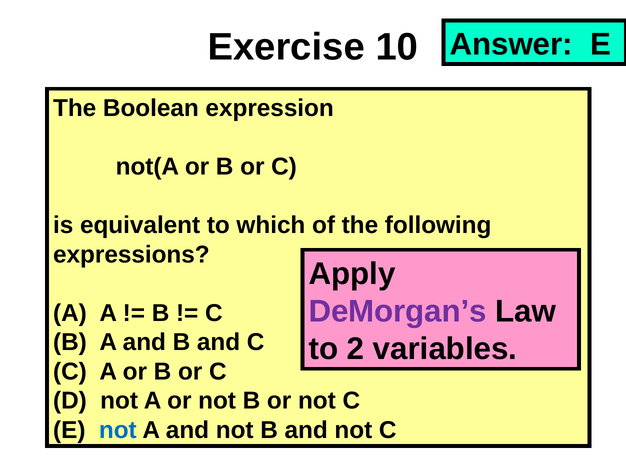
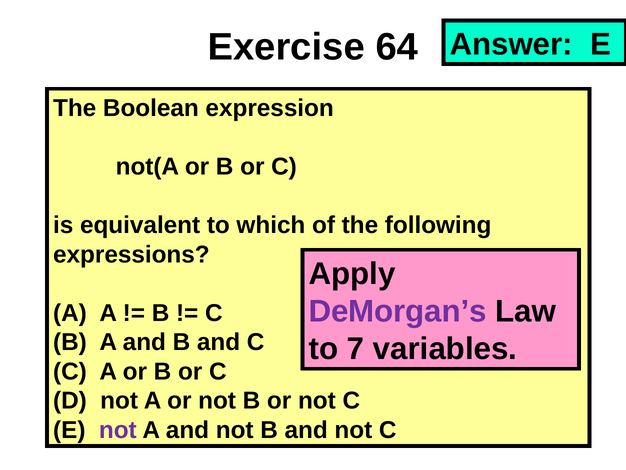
10: 10 -> 64
2: 2 -> 7
not at (118, 430) colour: blue -> purple
